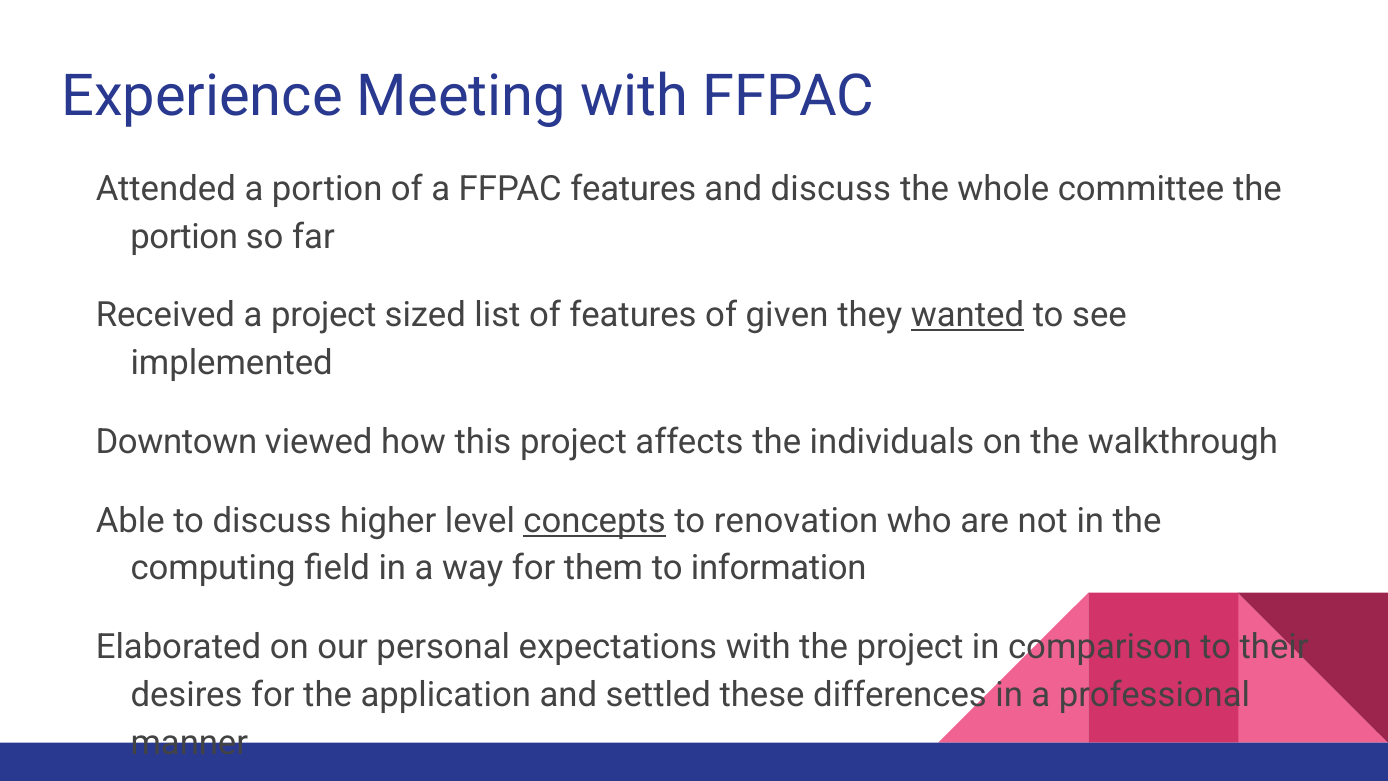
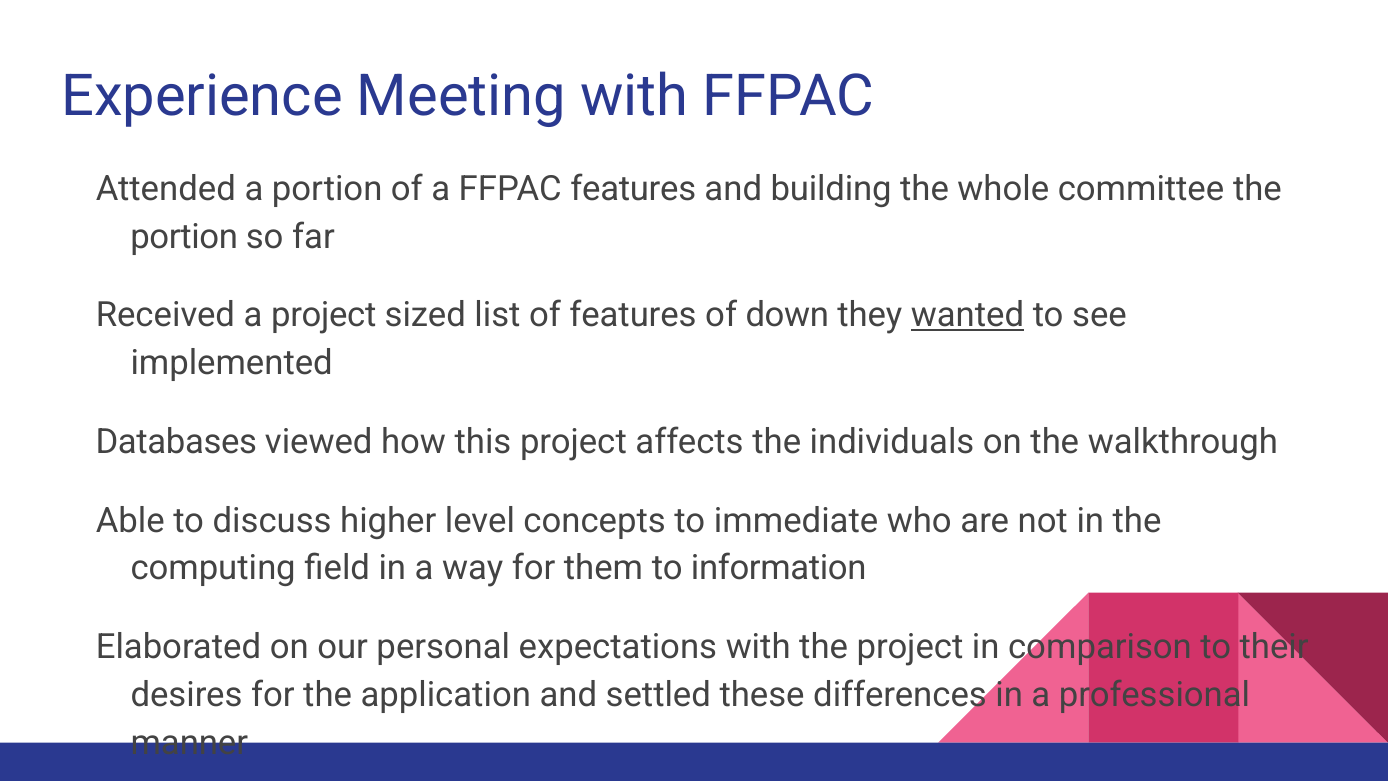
and discuss: discuss -> building
given: given -> down
Downtown: Downtown -> Databases
concepts underline: present -> none
renovation: renovation -> immediate
